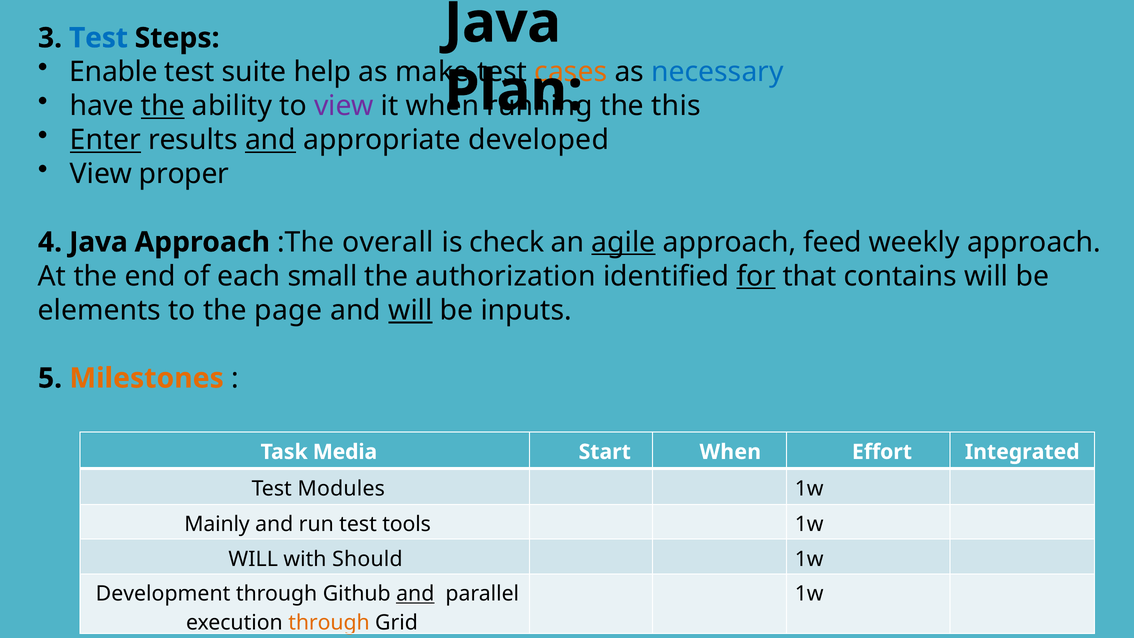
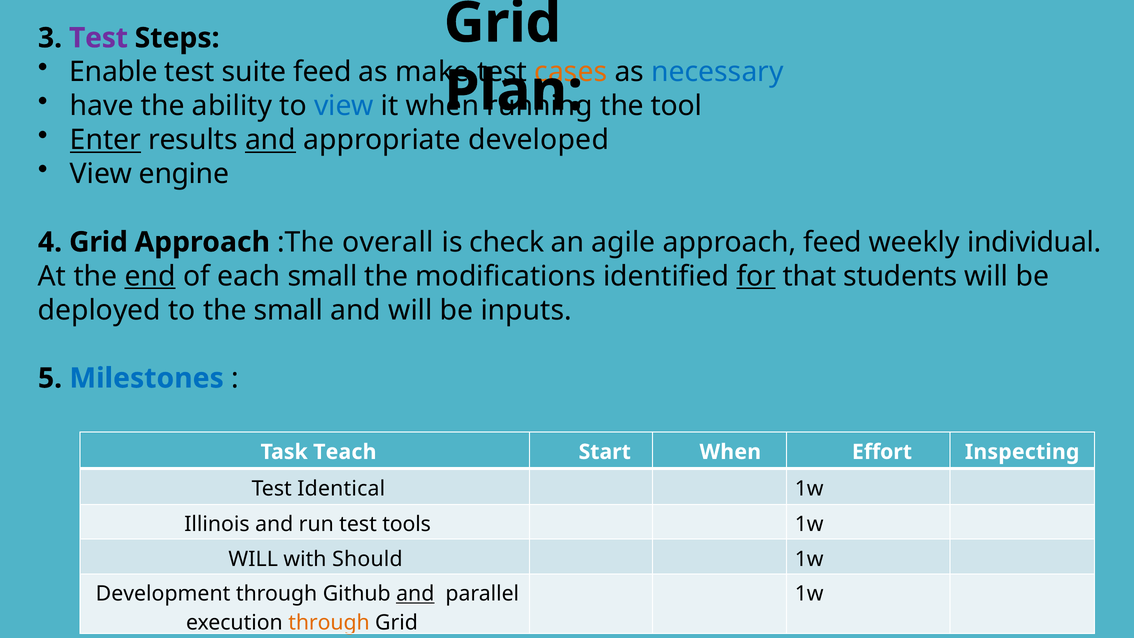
Java at (502, 23): Java -> Grid
Test at (98, 38) colour: blue -> purple
suite help: help -> feed
the at (163, 106) underline: present -> none
view at (344, 106) colour: purple -> blue
this: this -> tool
proper: proper -> engine
4 Java: Java -> Grid
agile underline: present -> none
weekly approach: approach -> individual
end underline: none -> present
authorization: authorization -> modifications
contains: contains -> students
elements: elements -> deployed
the page: page -> small
will at (410, 310) underline: present -> none
Milestones colour: orange -> blue
Media: Media -> Teach
Integrated: Integrated -> Inspecting
Modules: Modules -> Identical
Mainly: Mainly -> Illinois
